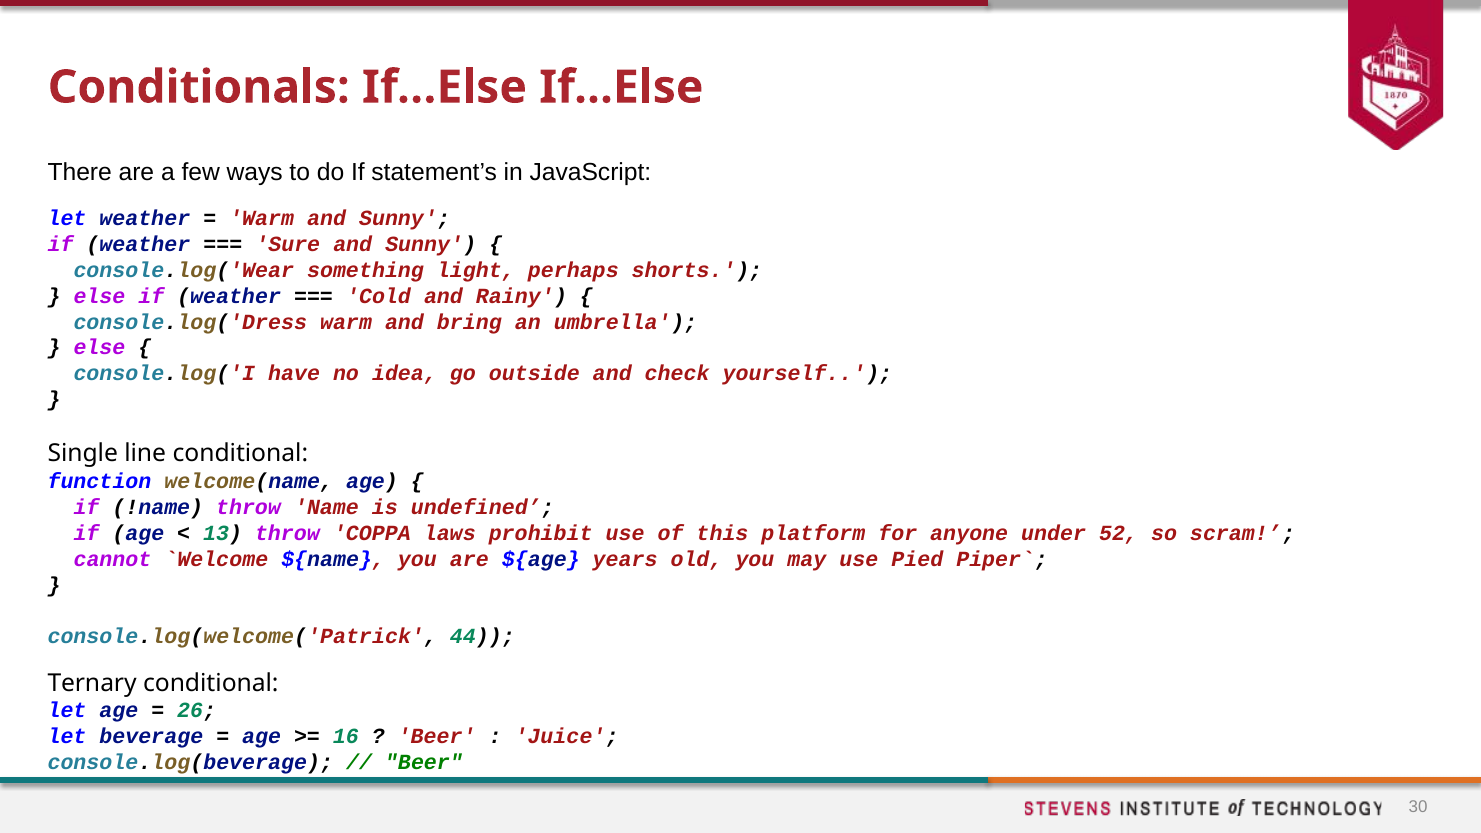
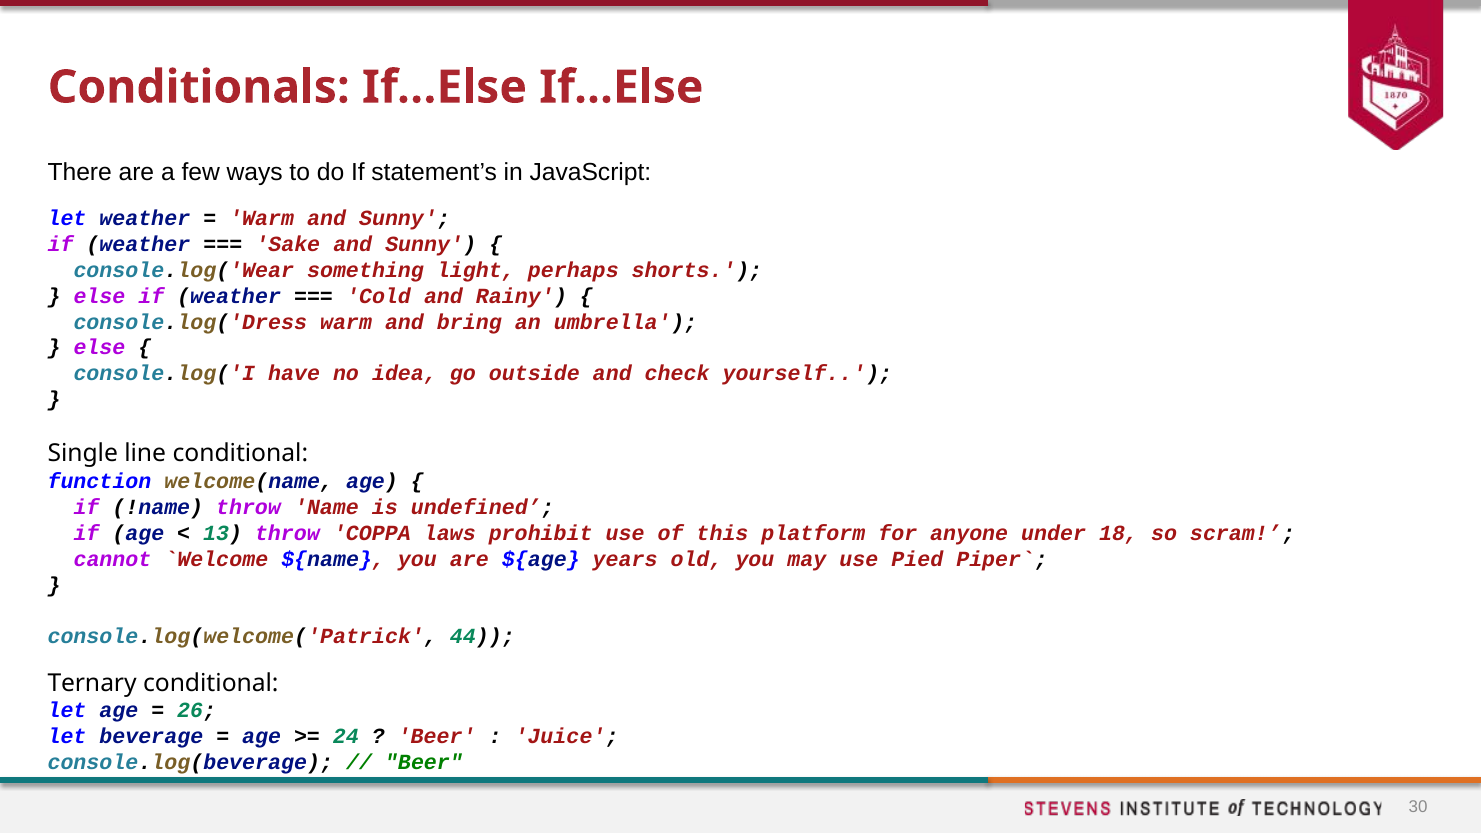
Sure: Sure -> Sake
52: 52 -> 18
16: 16 -> 24
